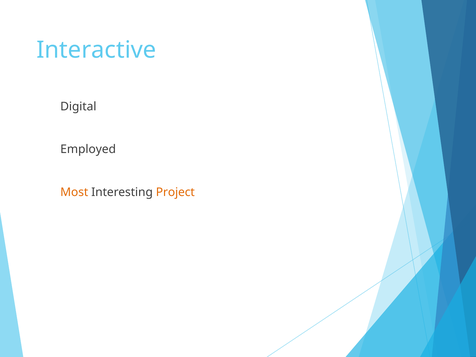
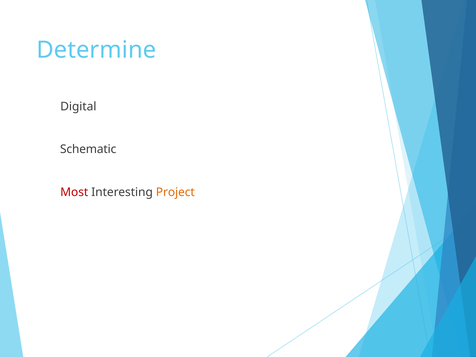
Interactive: Interactive -> Determine
Employed: Employed -> Schematic
Most colour: orange -> red
